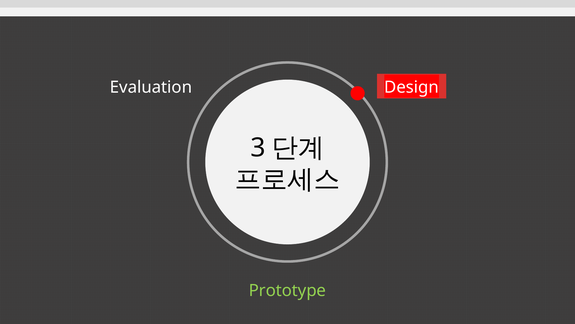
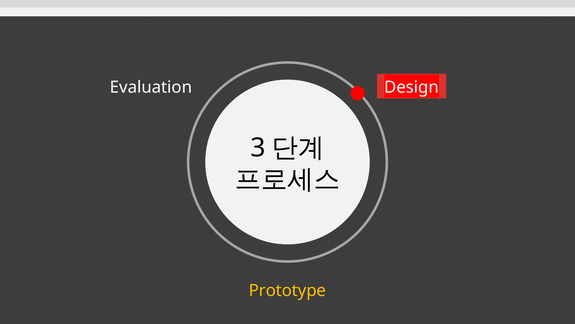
Prototype colour: light green -> yellow
